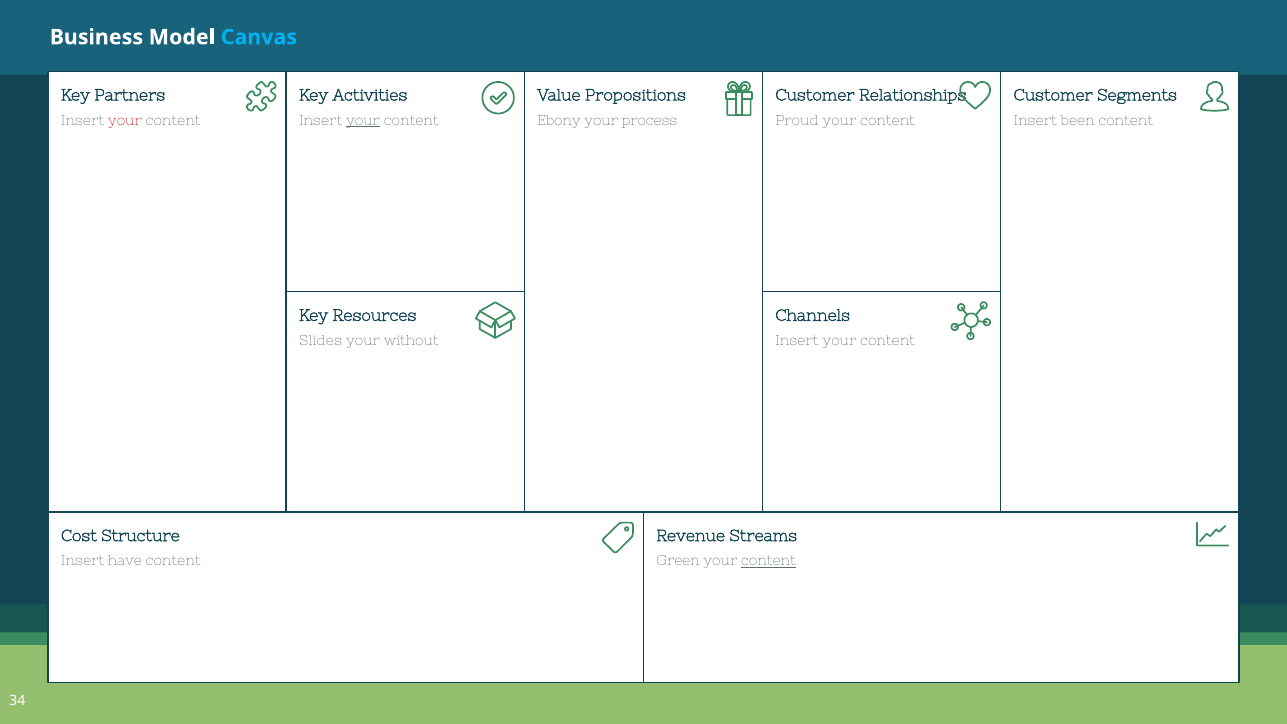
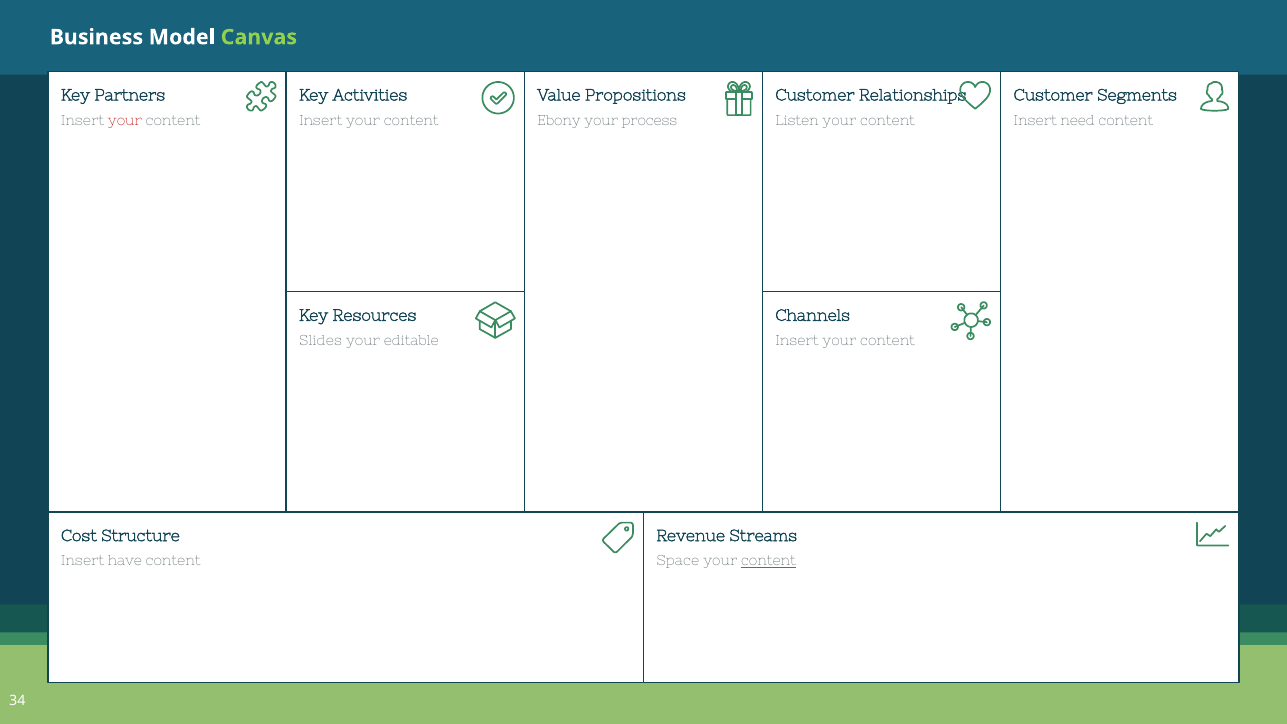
Canvas colour: light blue -> light green
your at (363, 120) underline: present -> none
Proud: Proud -> Listen
been: been -> need
without: without -> editable
Green: Green -> Space
